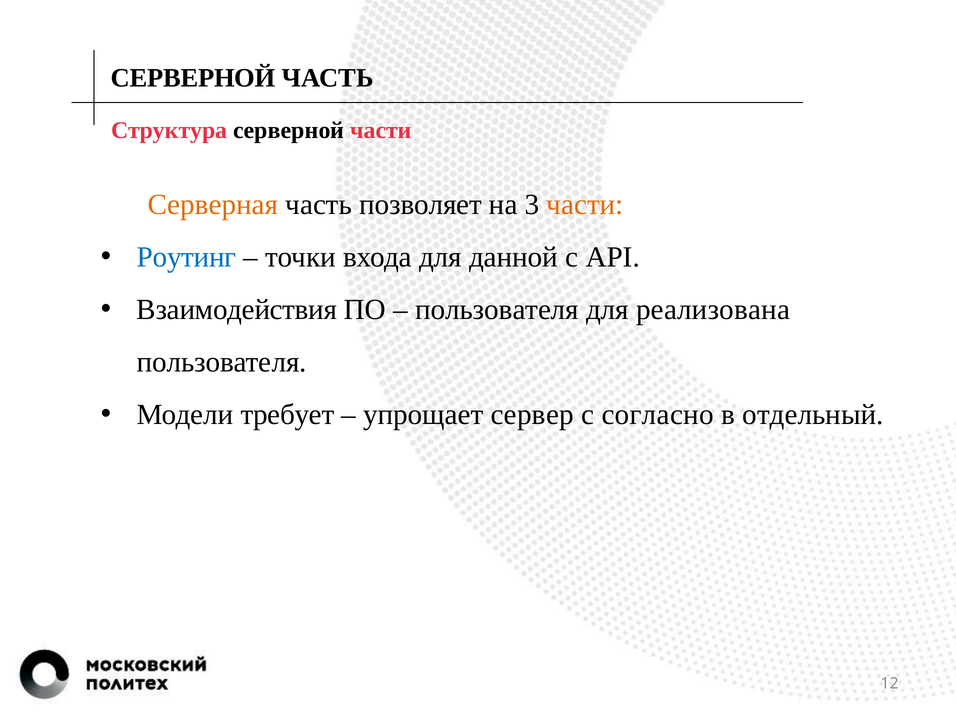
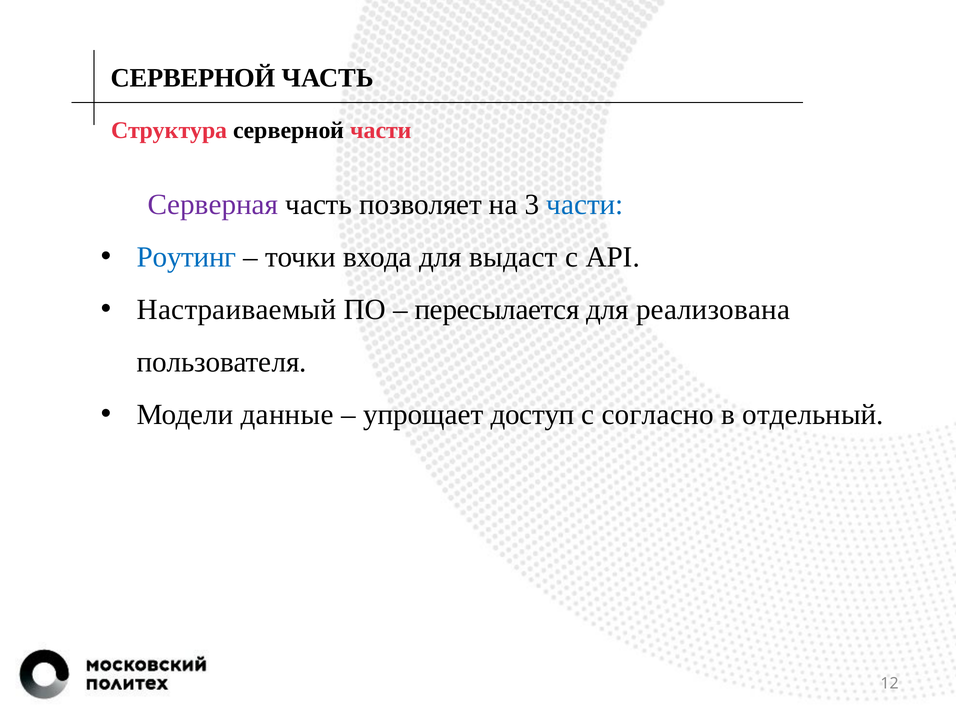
Серверная colour: orange -> purple
части at (585, 204) colour: orange -> blue
данной: данной -> выдаст
Взаимодействия: Взаимодействия -> Настраиваемый
пользователя at (497, 310): пользователя -> пересылается
требует: требует -> данные
сервер: сервер -> доступ
